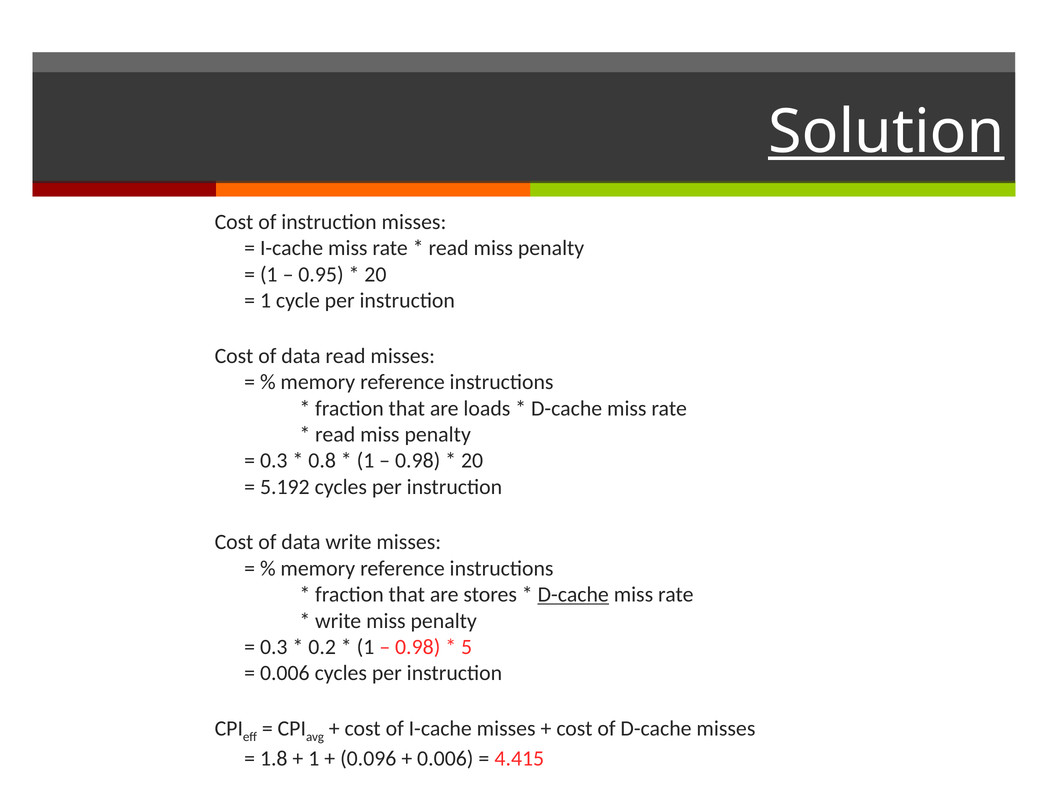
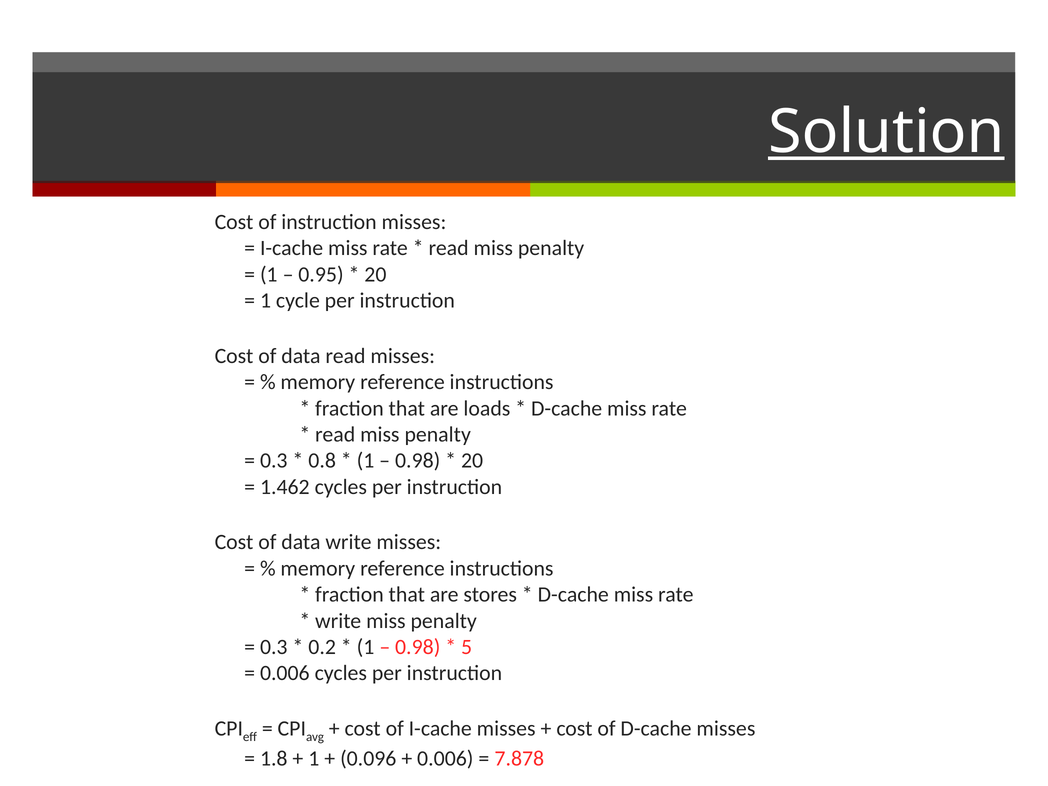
5.192: 5.192 -> 1.462
D-cache at (573, 595) underline: present -> none
4.415: 4.415 -> 7.878
